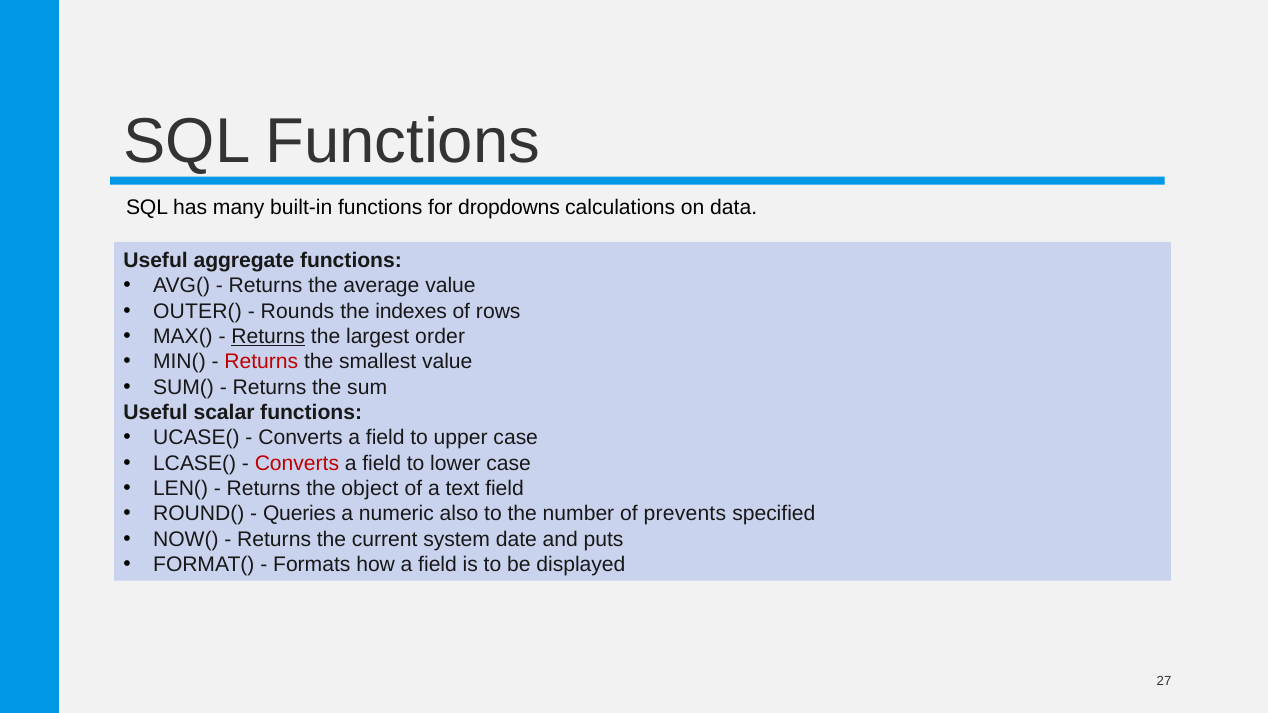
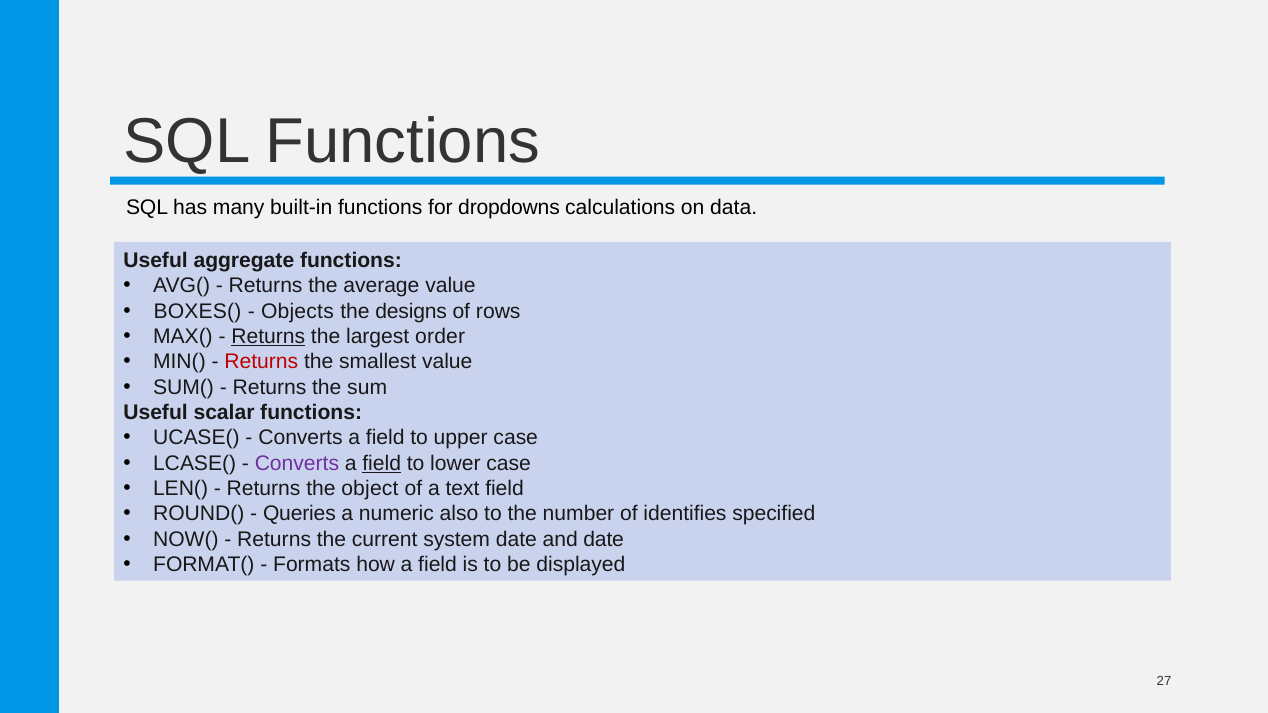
OUTER(: OUTER( -> BOXES(
Rounds: Rounds -> Objects
indexes: indexes -> designs
Converts at (297, 463) colour: red -> purple
field at (382, 463) underline: none -> present
prevents: prevents -> identifies
and puts: puts -> date
